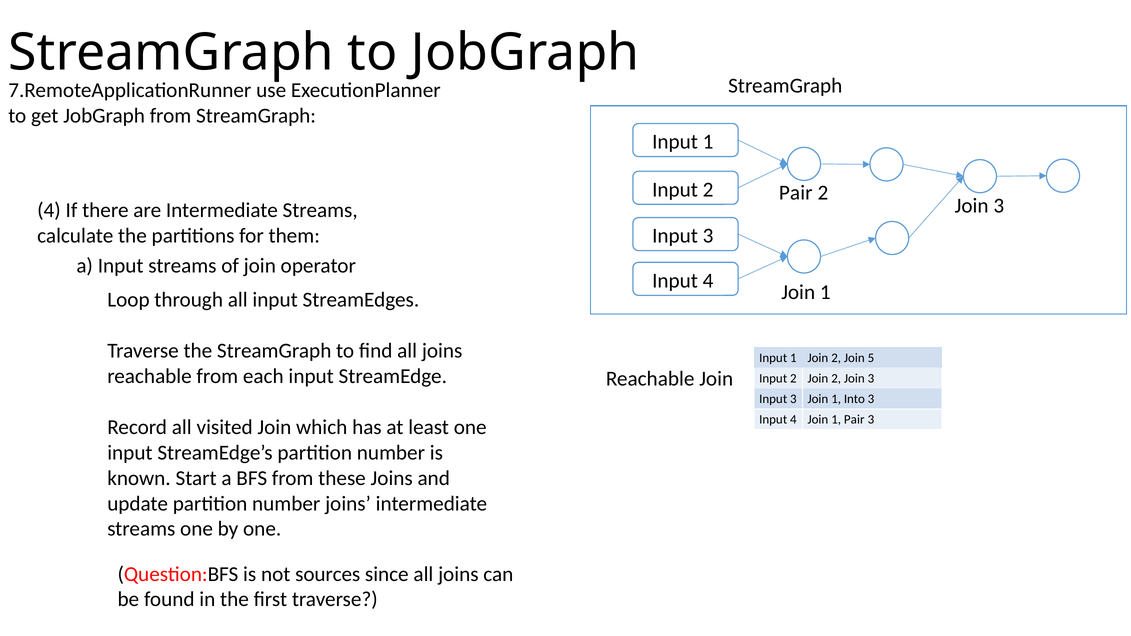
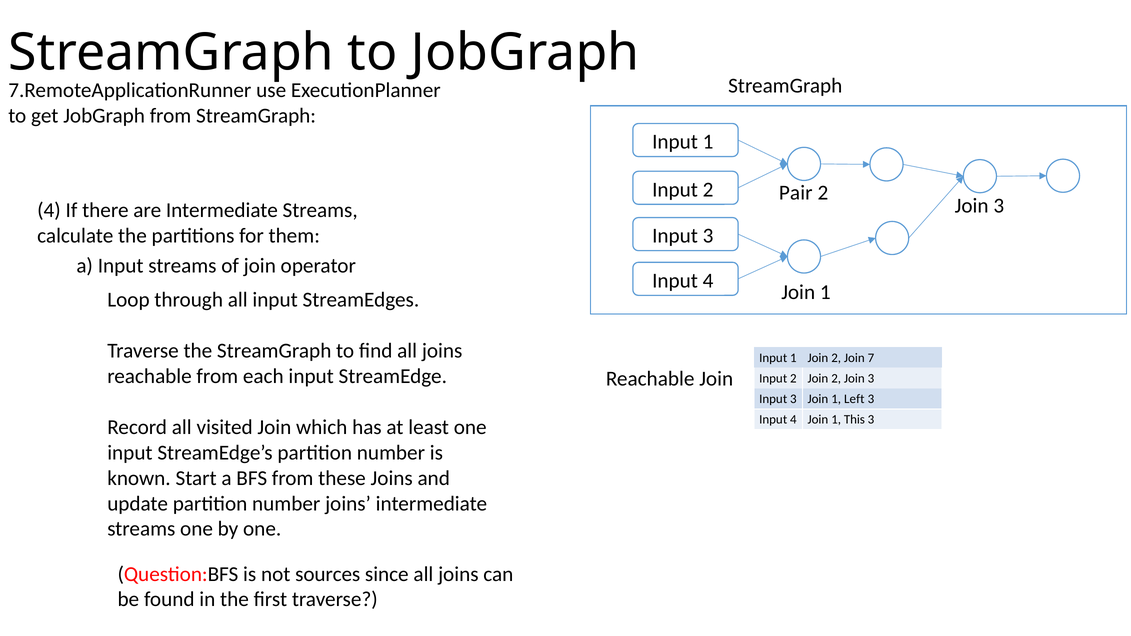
5: 5 -> 7
Into: Into -> Left
Pair at (854, 420): Pair -> This
